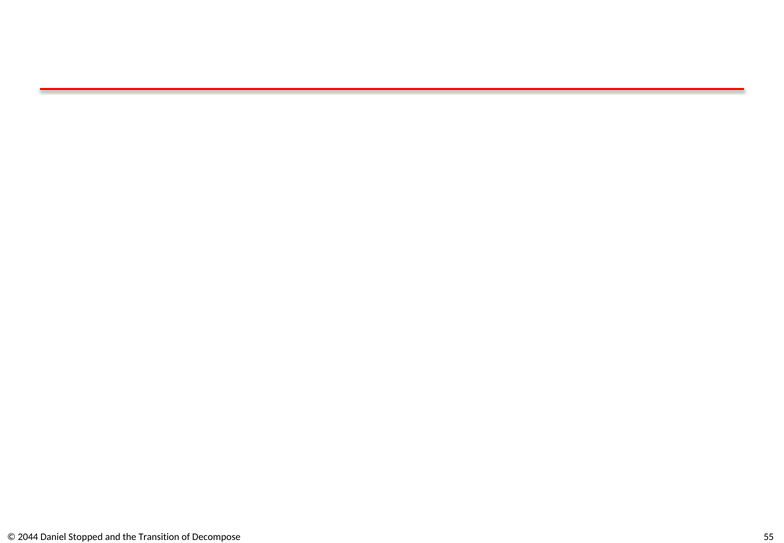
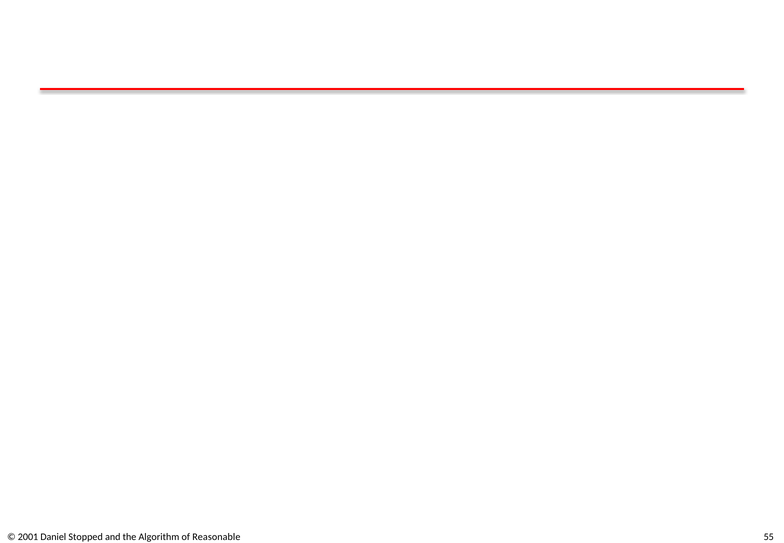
2044: 2044 -> 2001
Transition: Transition -> Algorithm
Decompose: Decompose -> Reasonable
